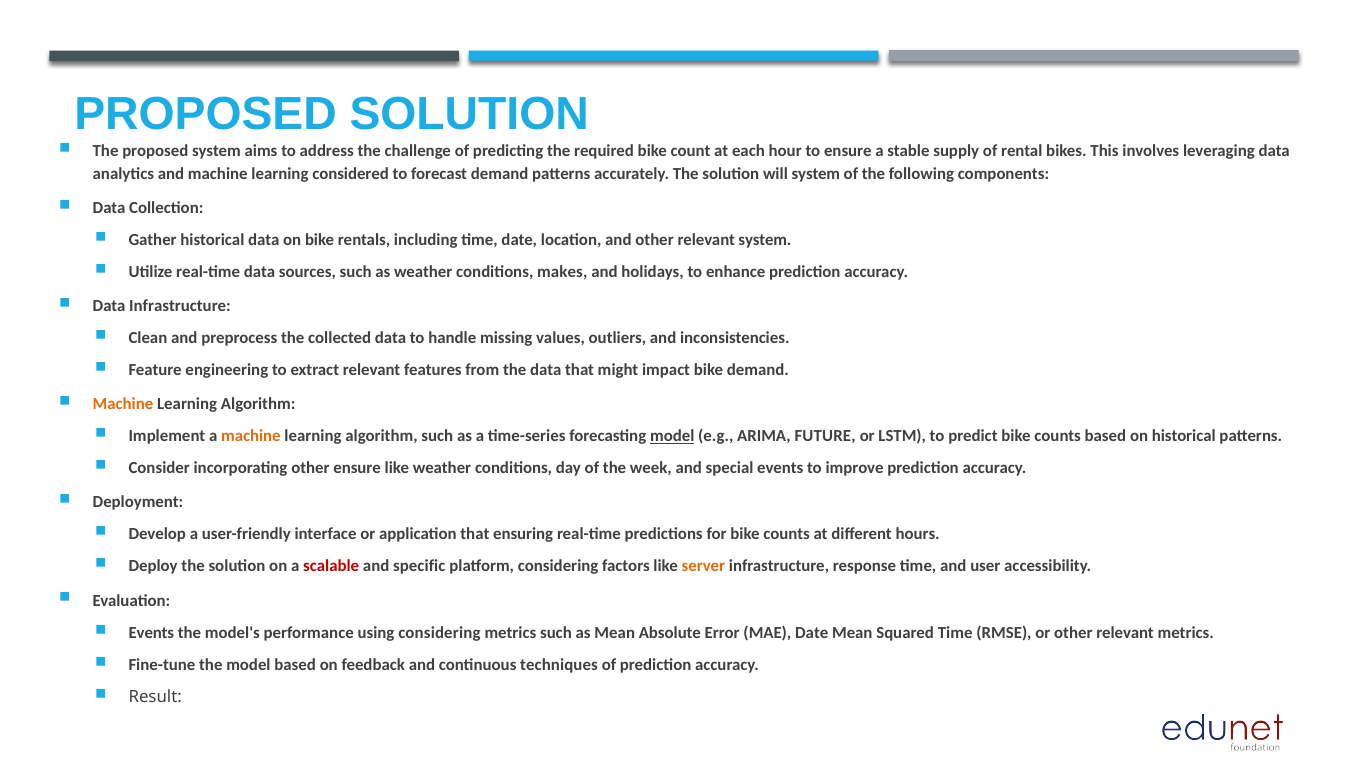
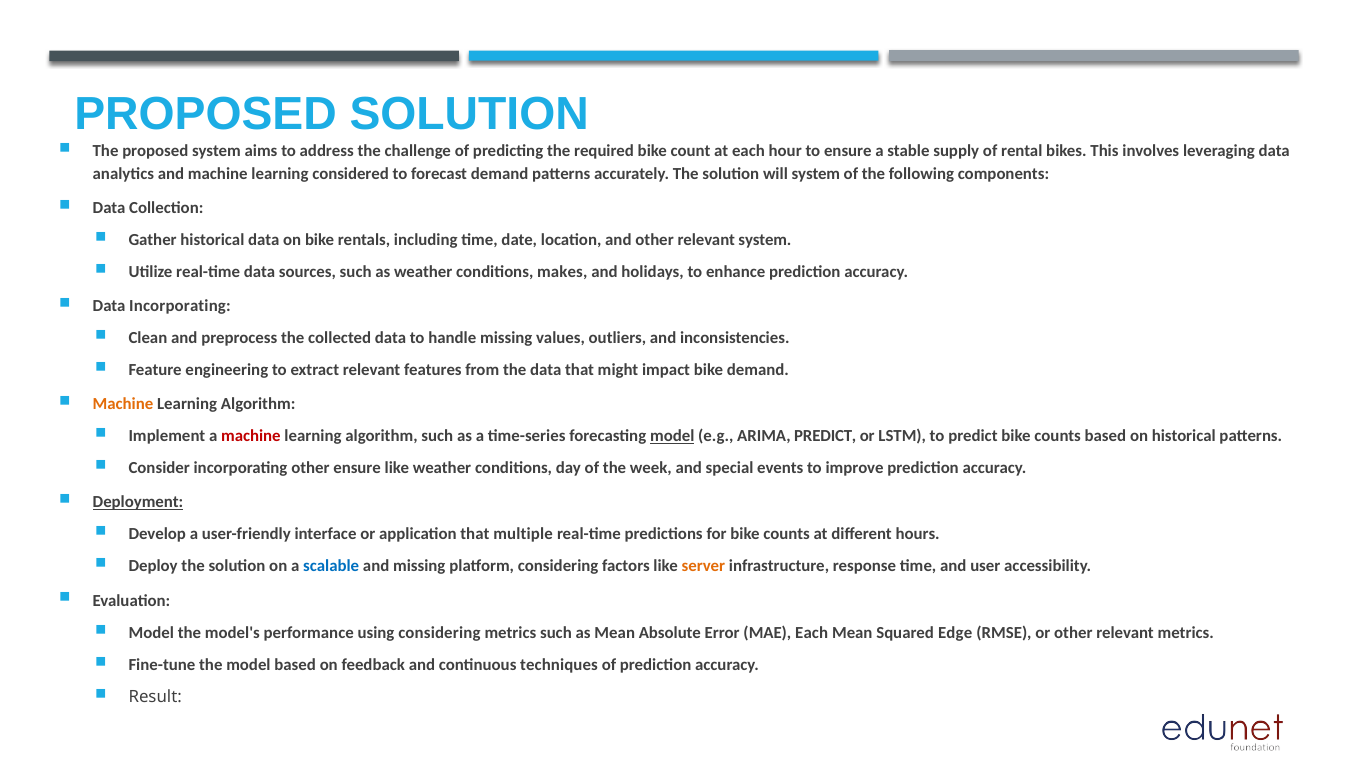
Data Infrastructure: Infrastructure -> Incorporating
machine at (251, 436) colour: orange -> red
ARIMA FUTURE: FUTURE -> PREDICT
Deployment underline: none -> present
ensuring: ensuring -> multiple
scalable colour: red -> blue
and specific: specific -> missing
Events at (151, 632): Events -> Model
MAE Date: Date -> Each
Squared Time: Time -> Edge
